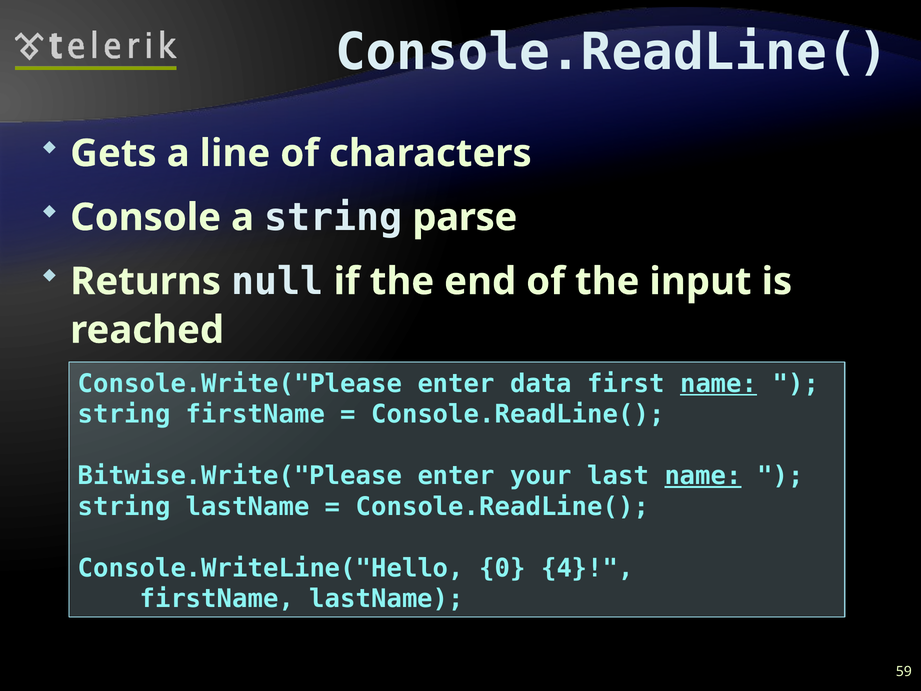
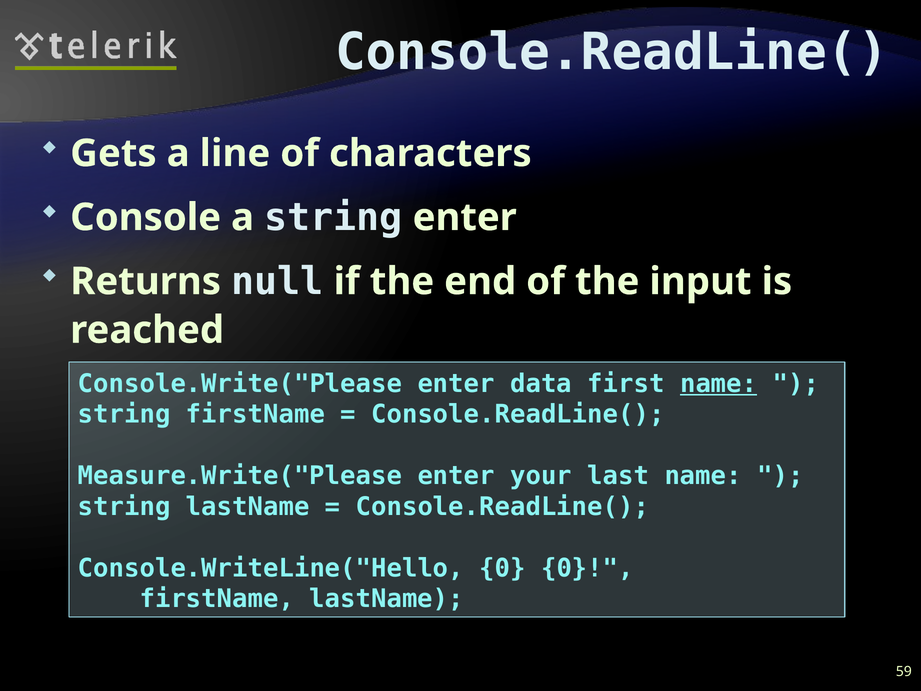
string parse: parse -> enter
Bitwise.Write("Please: Bitwise.Write("Please -> Measure.Write("Please
name at (703, 476) underline: present -> none
0 4: 4 -> 0
